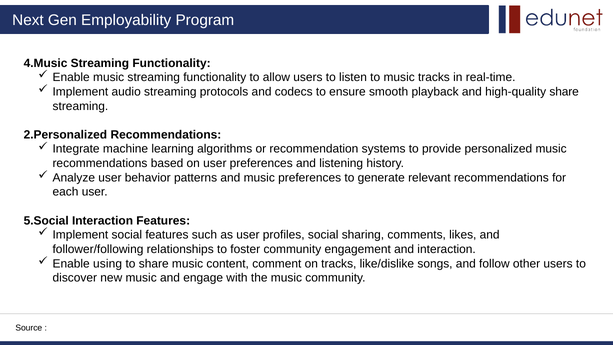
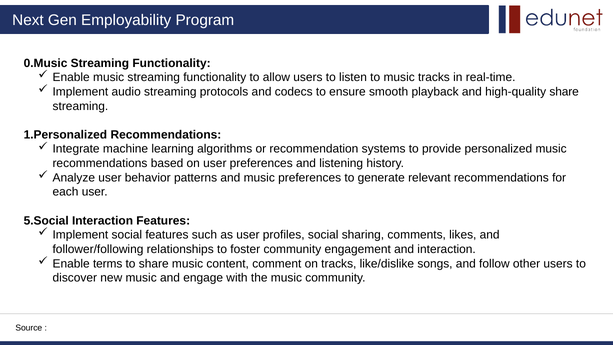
4.Music: 4.Music -> 0.Music
2.Personalized: 2.Personalized -> 1.Personalized
using: using -> terms
